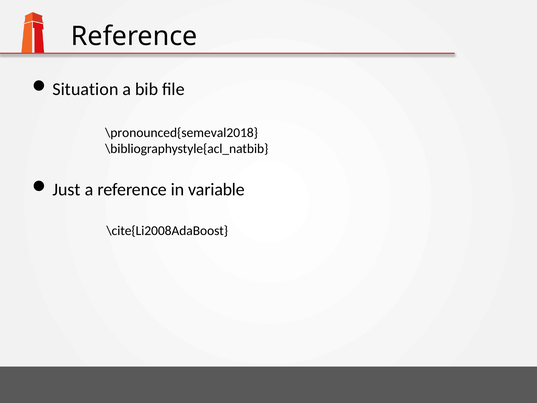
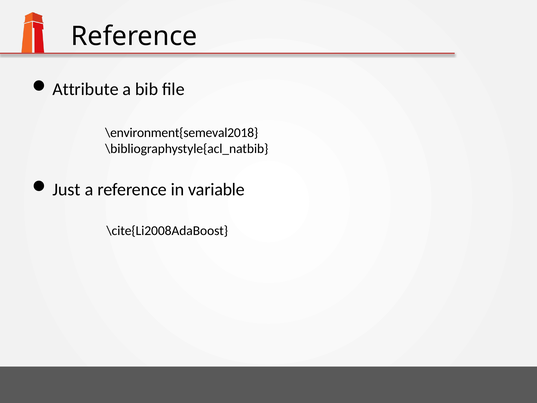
Situation: Situation -> Attribute
\pronounced{semeval2018: \pronounced{semeval2018 -> \environment{semeval2018
